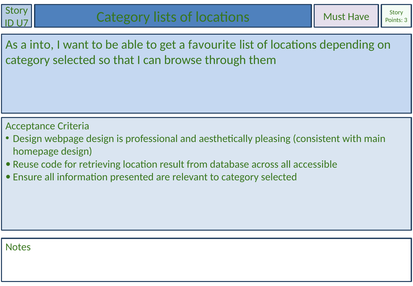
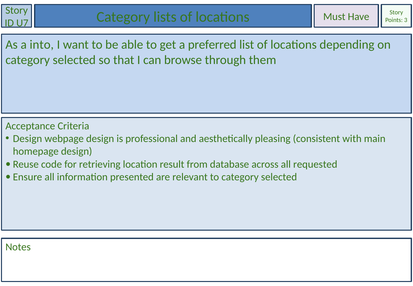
favourite: favourite -> preferred
accessible: accessible -> requested
